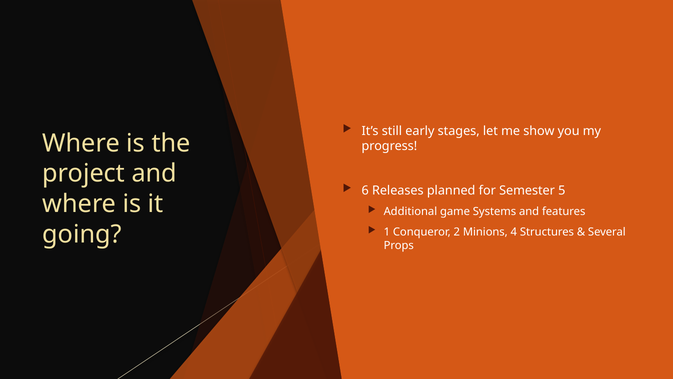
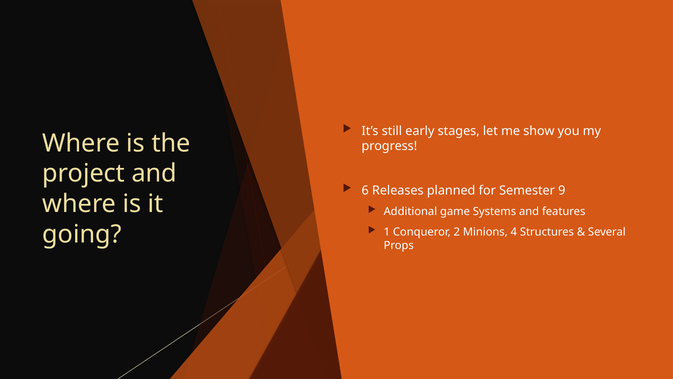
5: 5 -> 9
